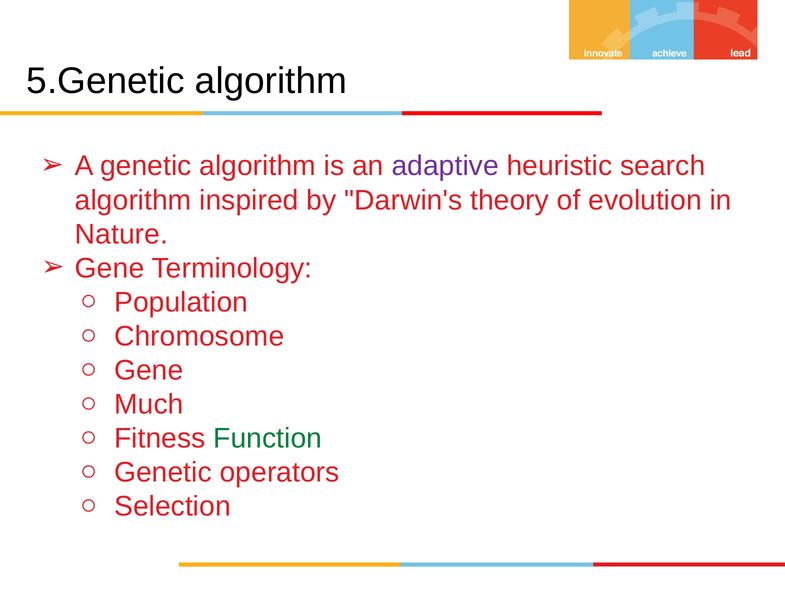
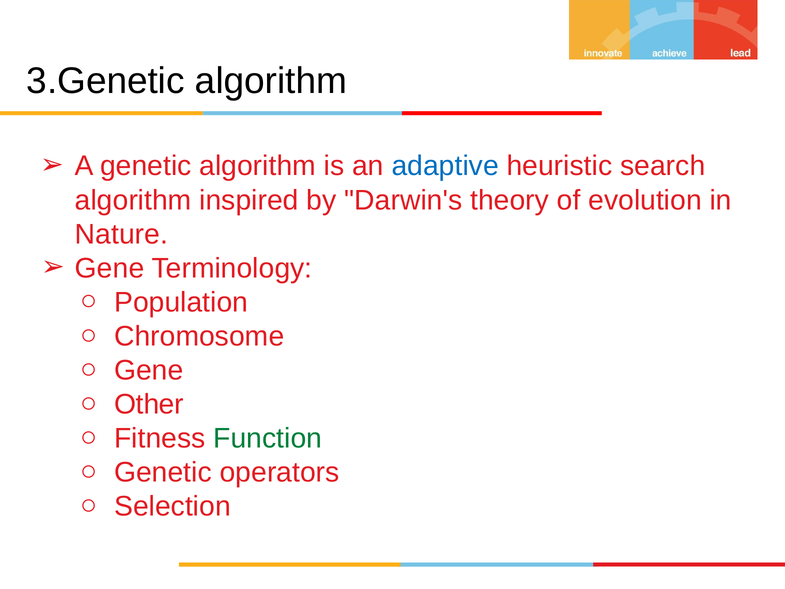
5.Genetic: 5.Genetic -> 3.Genetic
adaptive colour: purple -> blue
Much: Much -> Other
